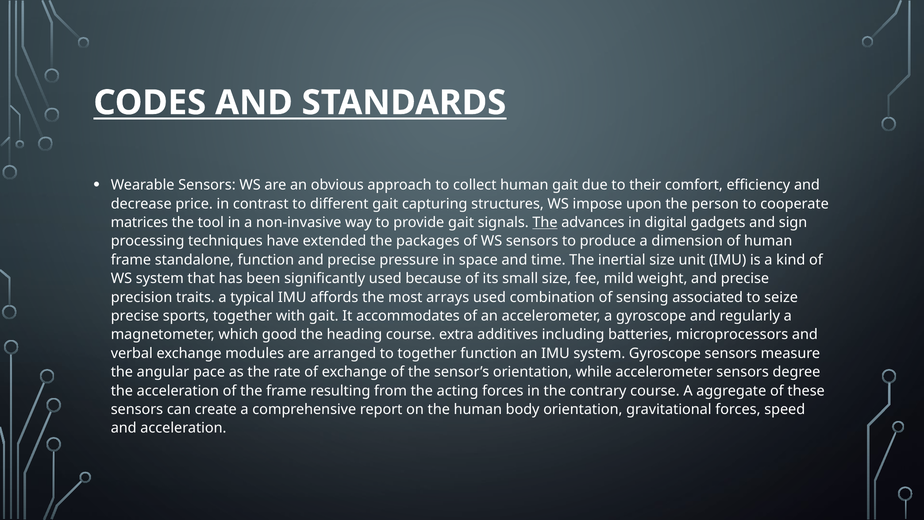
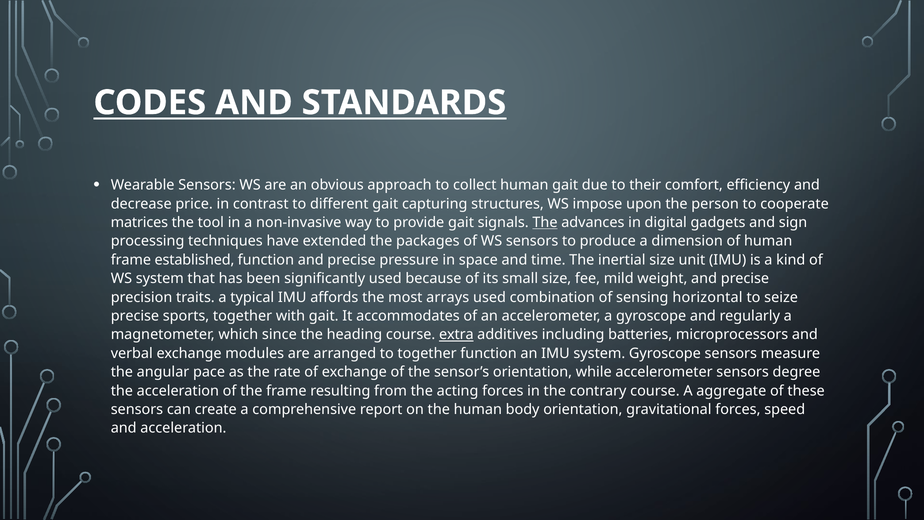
standalone: standalone -> established
associated: associated -> horizontal
good: good -> since
extra underline: none -> present
